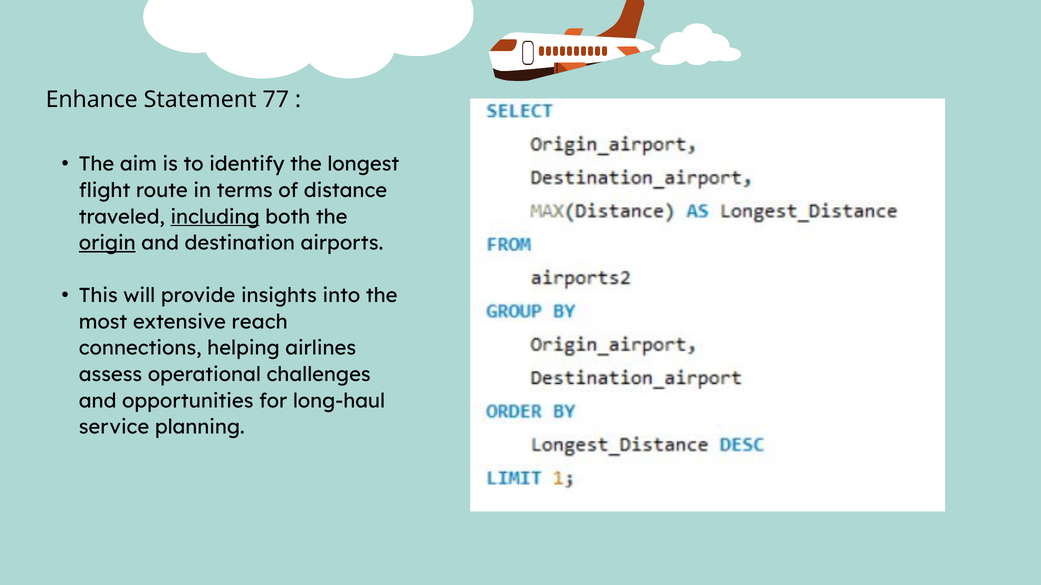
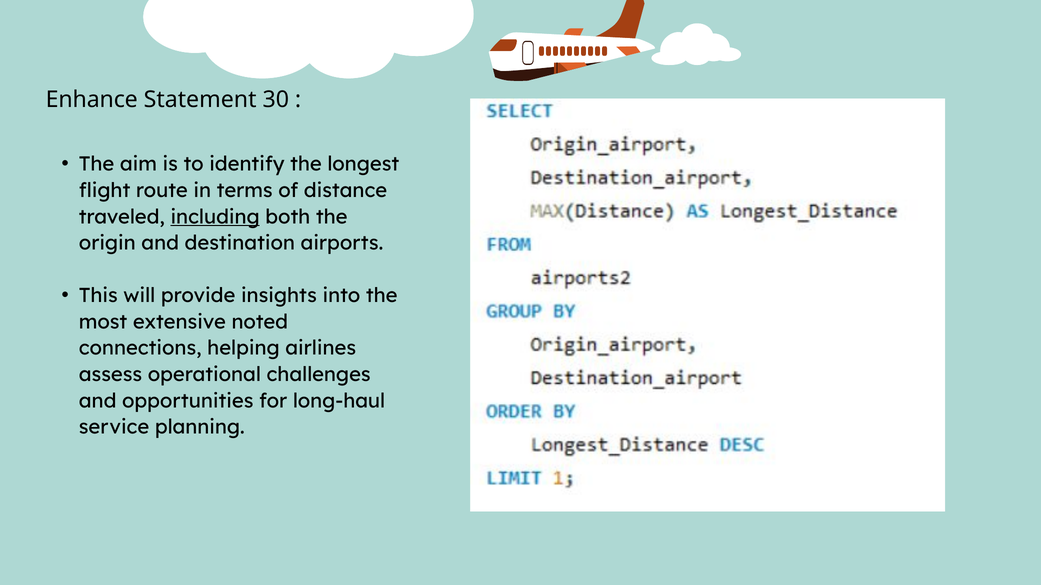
77: 77 -> 30
origin underline: present -> none
reach: reach -> noted
